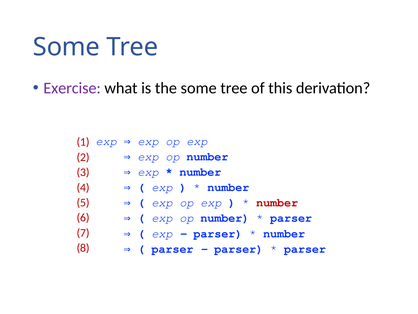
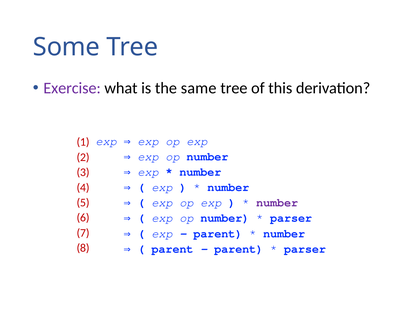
the some: some -> same
number at (277, 202) colour: red -> purple
parser at (218, 233): parser -> parent
parser at (173, 248): parser -> parent
parser at (239, 248): parser -> parent
